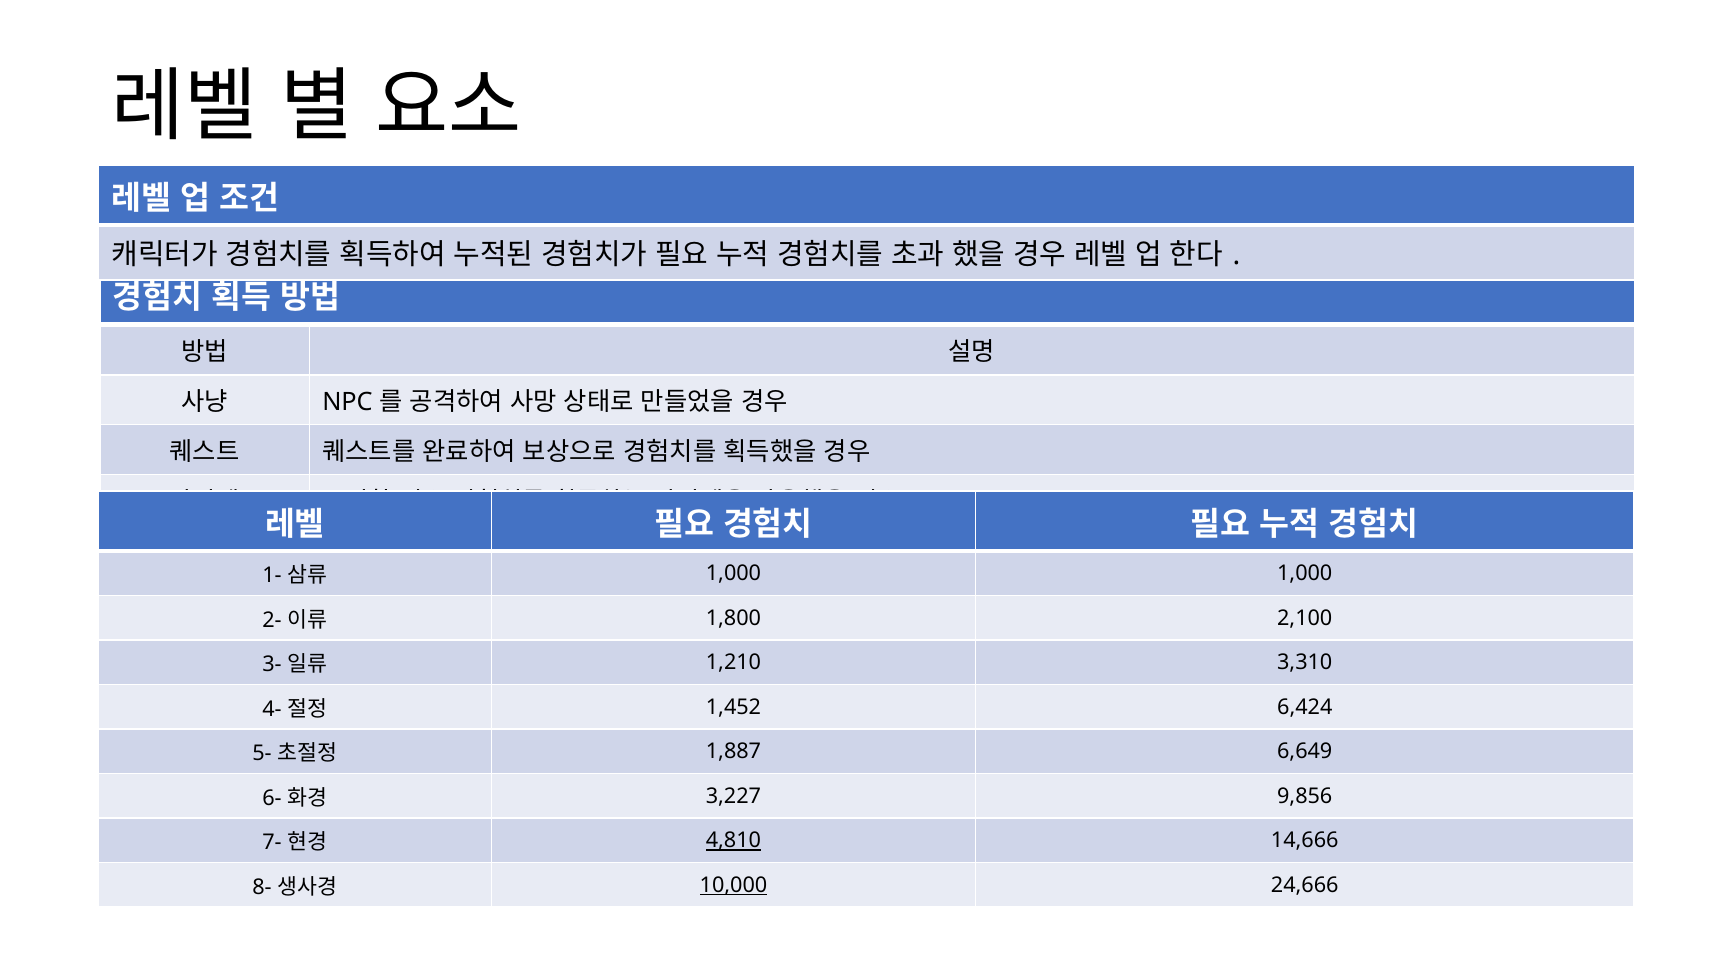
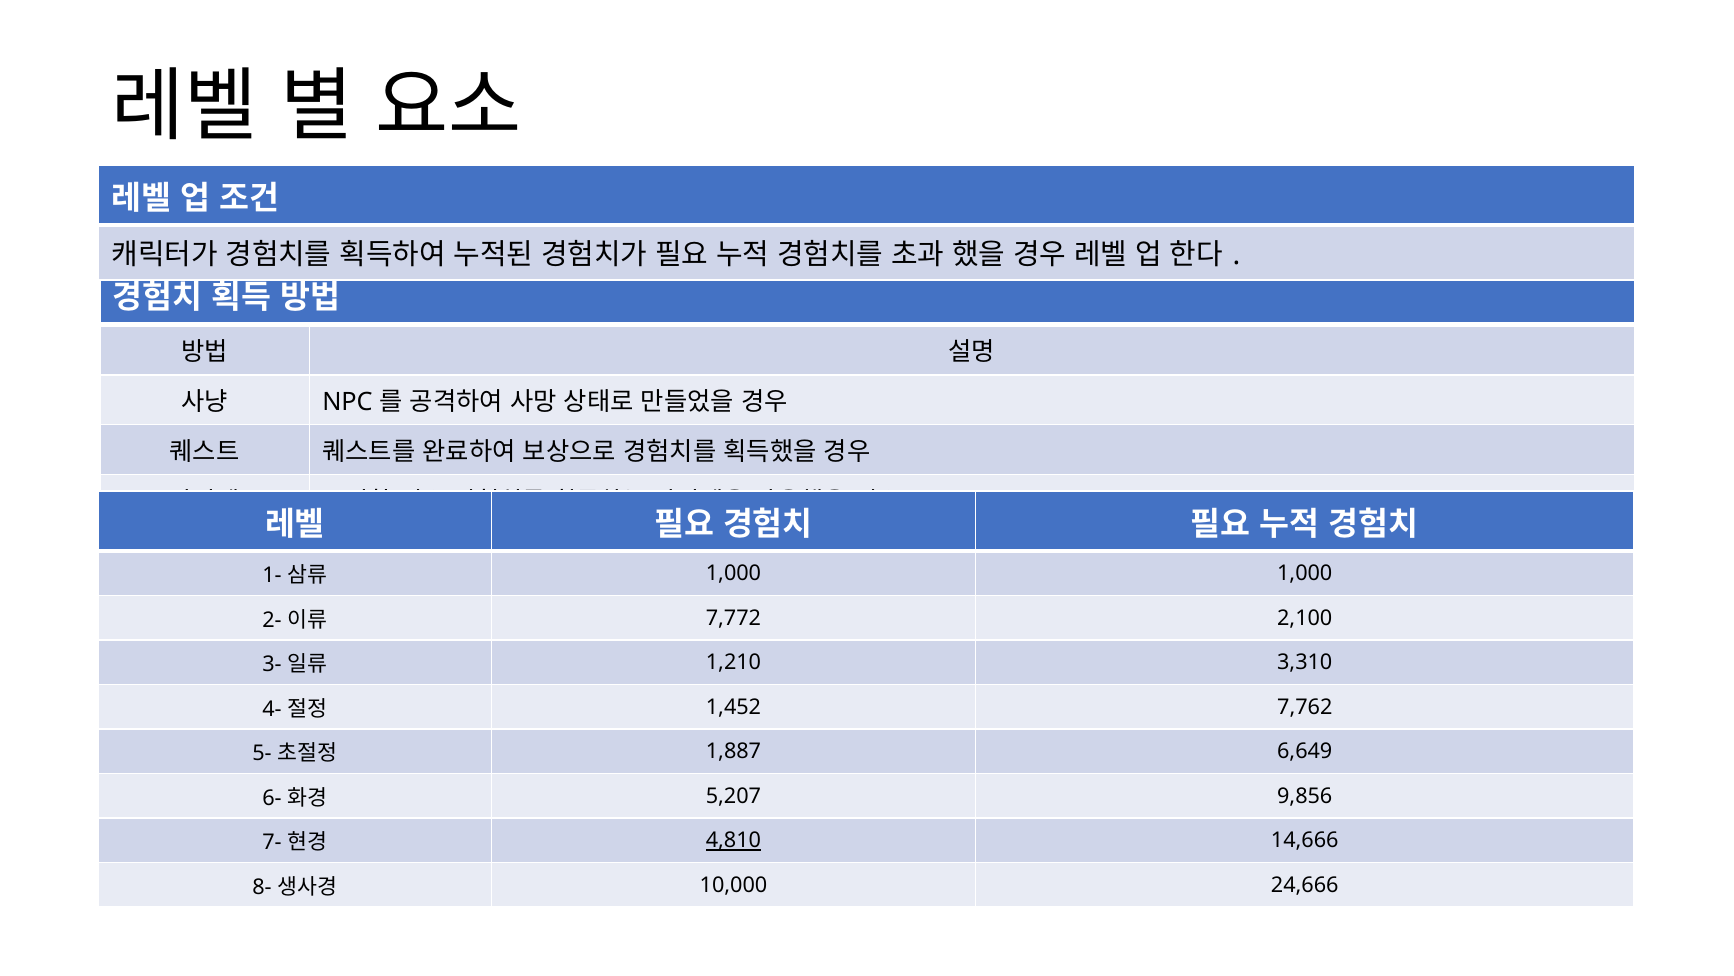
1,800: 1,800 -> 7,772
6,424: 6,424 -> 7,762
3,227: 3,227 -> 5,207
10,000 underline: present -> none
